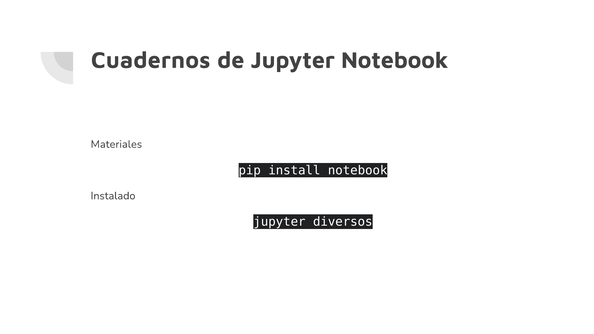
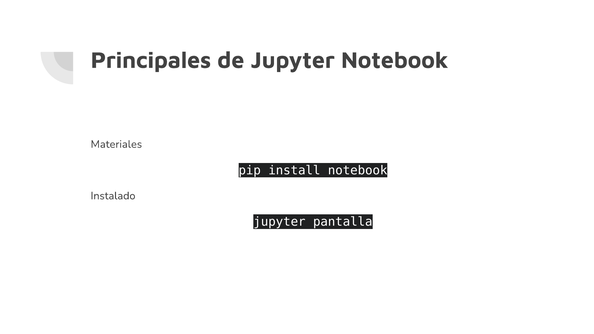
Cuadernos: Cuadernos -> Principales
diversos: diversos -> pantalla
